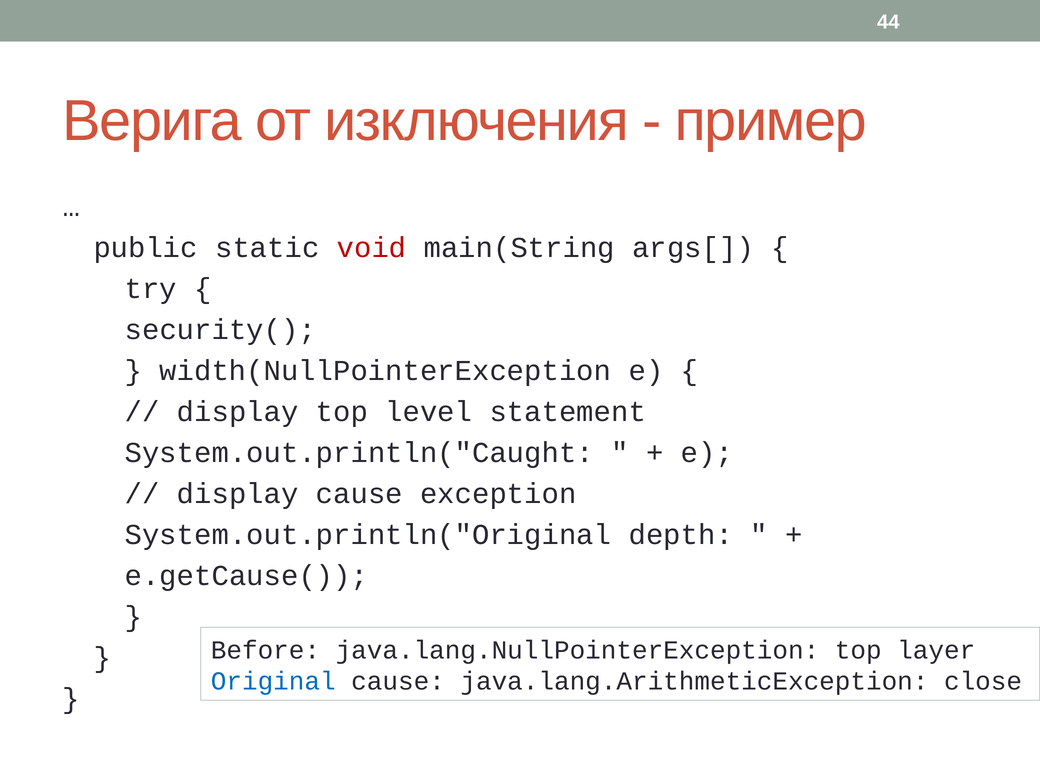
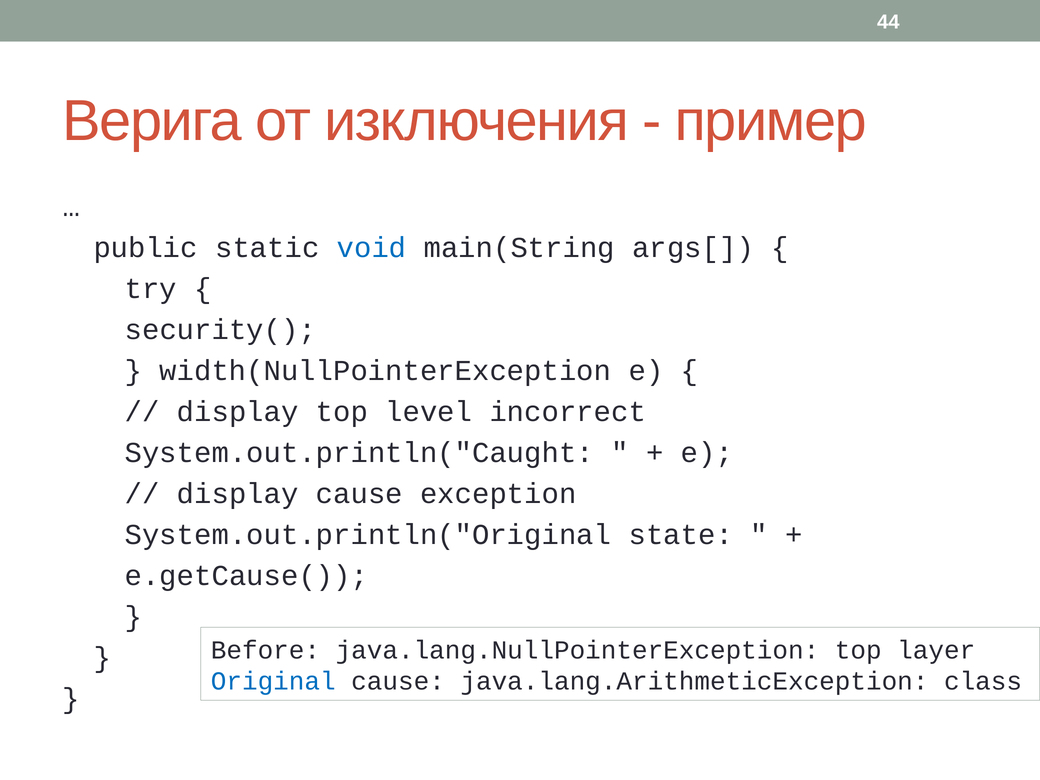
void colour: red -> blue
statement: statement -> incorrect
depth: depth -> state
close: close -> class
